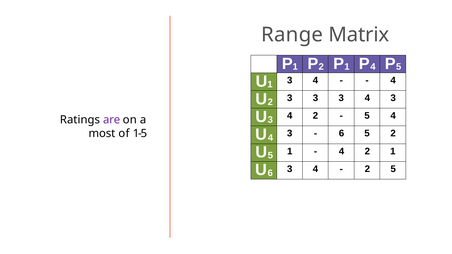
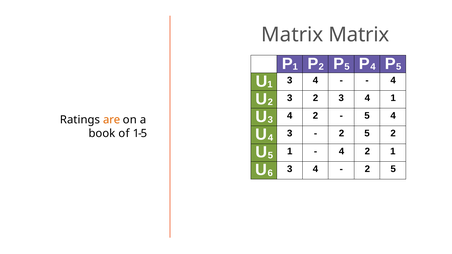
Range at (292, 35): Range -> Matrix
1 at (347, 67): 1 -> 5
2 3 3: 3 -> 2
3 4 3: 3 -> 1
are colour: purple -> orange
6 at (342, 133): 6 -> 2
most: most -> book
